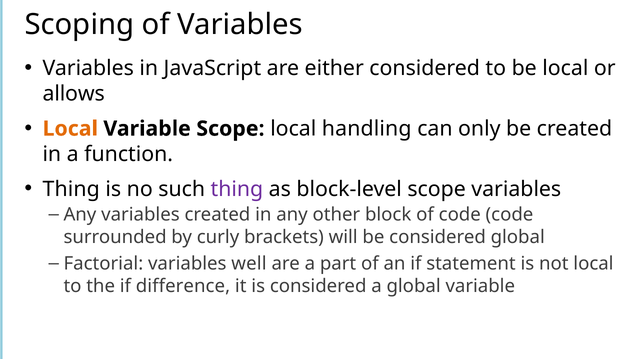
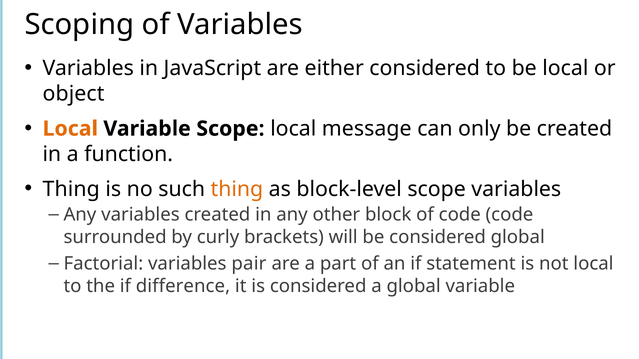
allows: allows -> object
handling: handling -> message
thing at (237, 189) colour: purple -> orange
well: well -> pair
